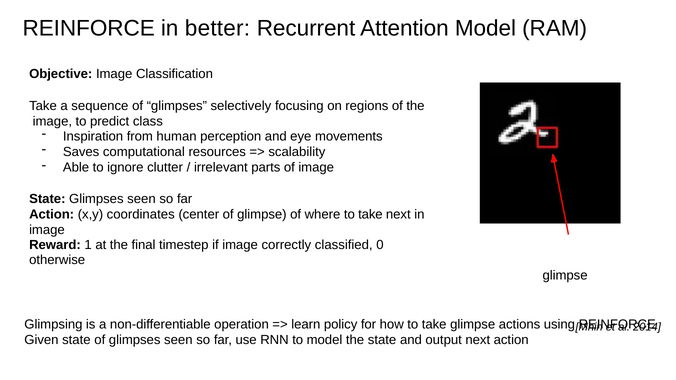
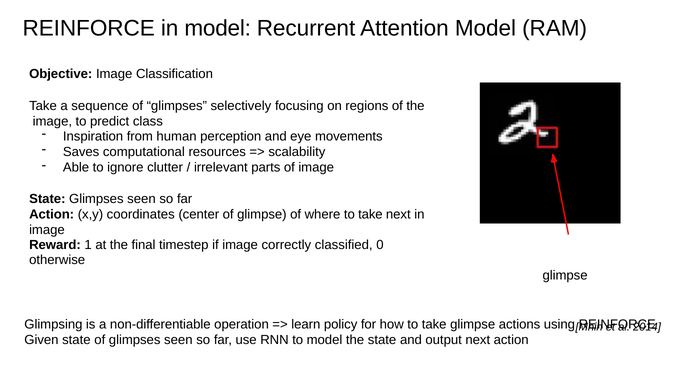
in better: better -> model
